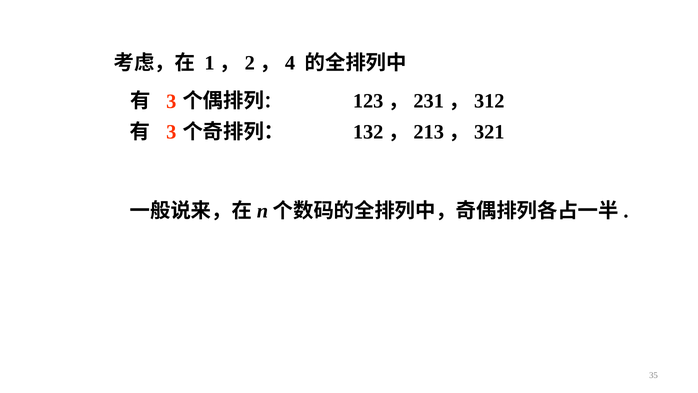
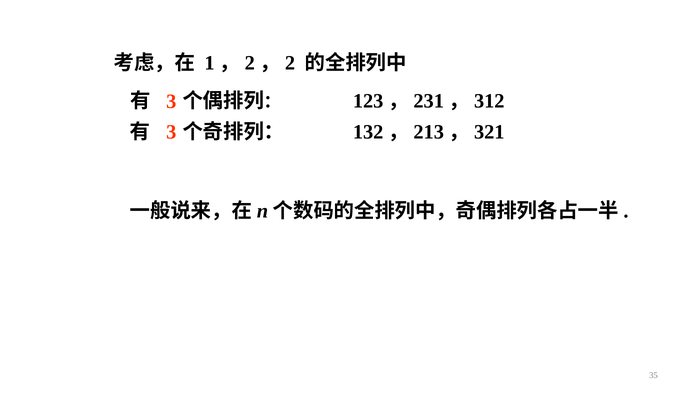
4 at (290, 63): 4 -> 2
